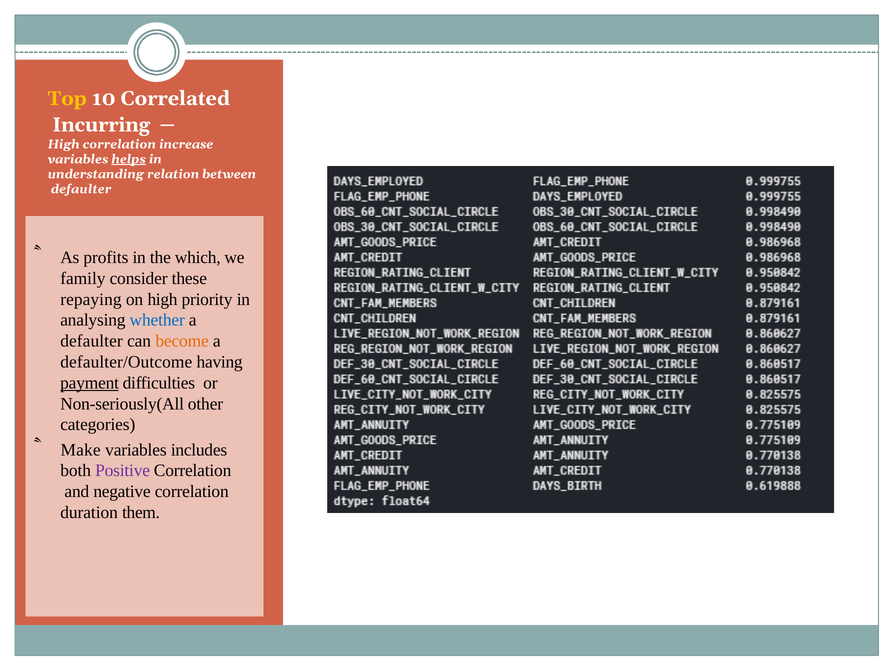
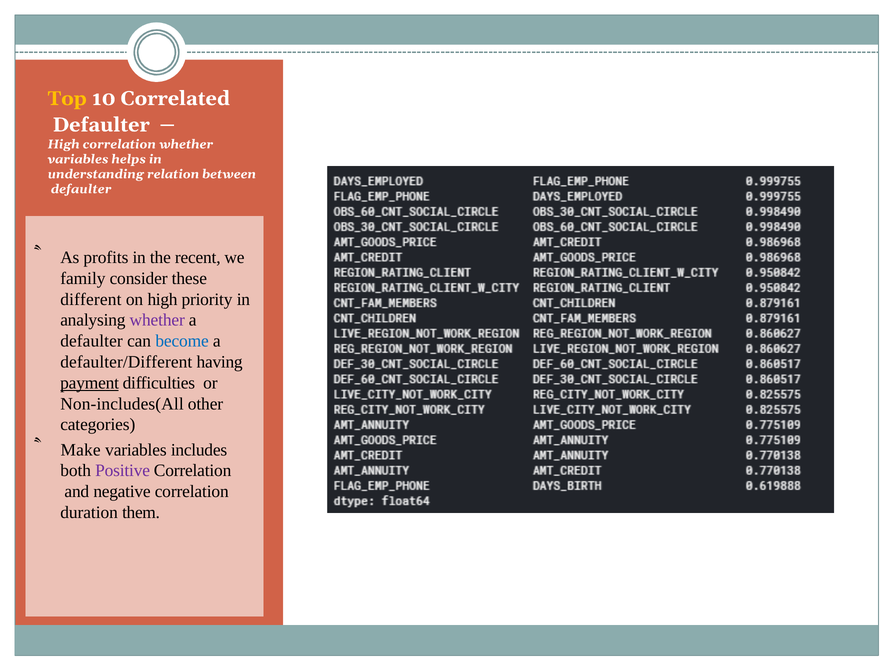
Incurring at (101, 125): Incurring -> Defaulter
correlation increase: increase -> whether
helps underline: present -> none
which: which -> recent
repaying: repaying -> different
whether at (157, 320) colour: blue -> purple
become colour: orange -> blue
defaulter/Outcome: defaulter/Outcome -> defaulter/Different
Non-seriously(All: Non-seriously(All -> Non-includes(All
